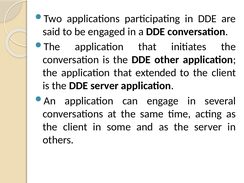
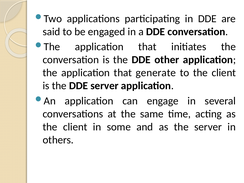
extended: extended -> generate
